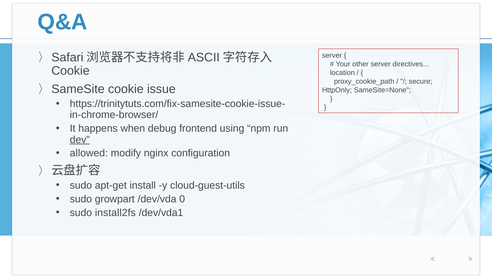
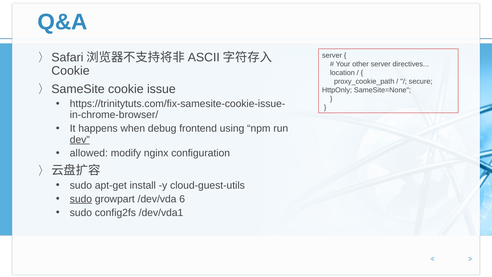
sudo at (81, 199) underline: none -> present
0: 0 -> 6
install2fs: install2fs -> config2fs
